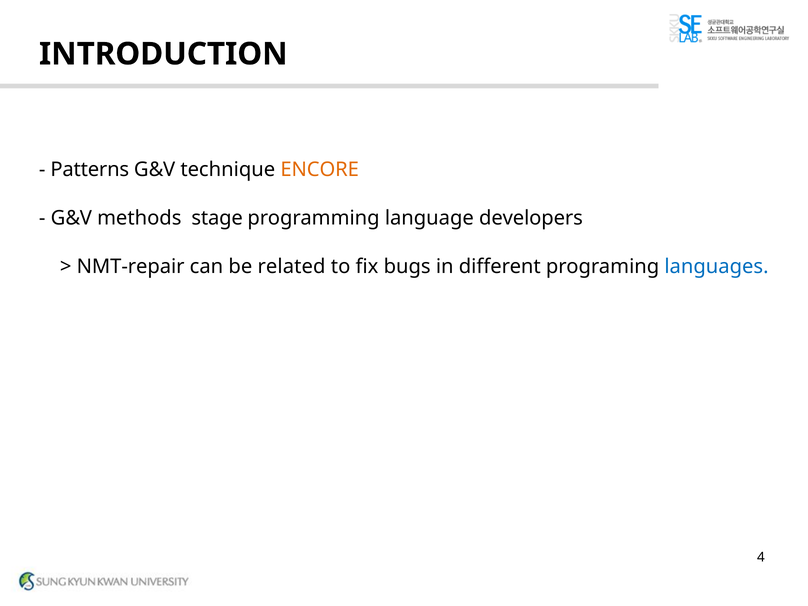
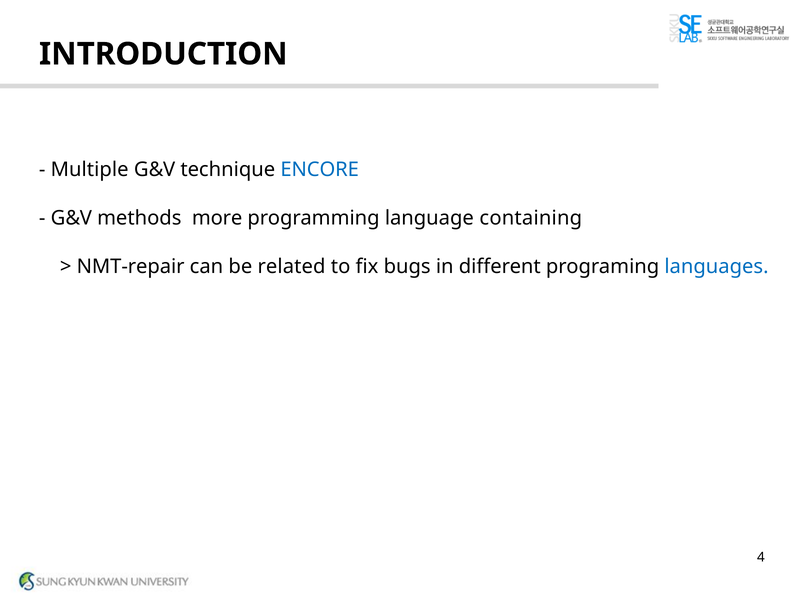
Patterns: Patterns -> Multiple
ENCORE colour: orange -> blue
stage: stage -> more
developers: developers -> containing
